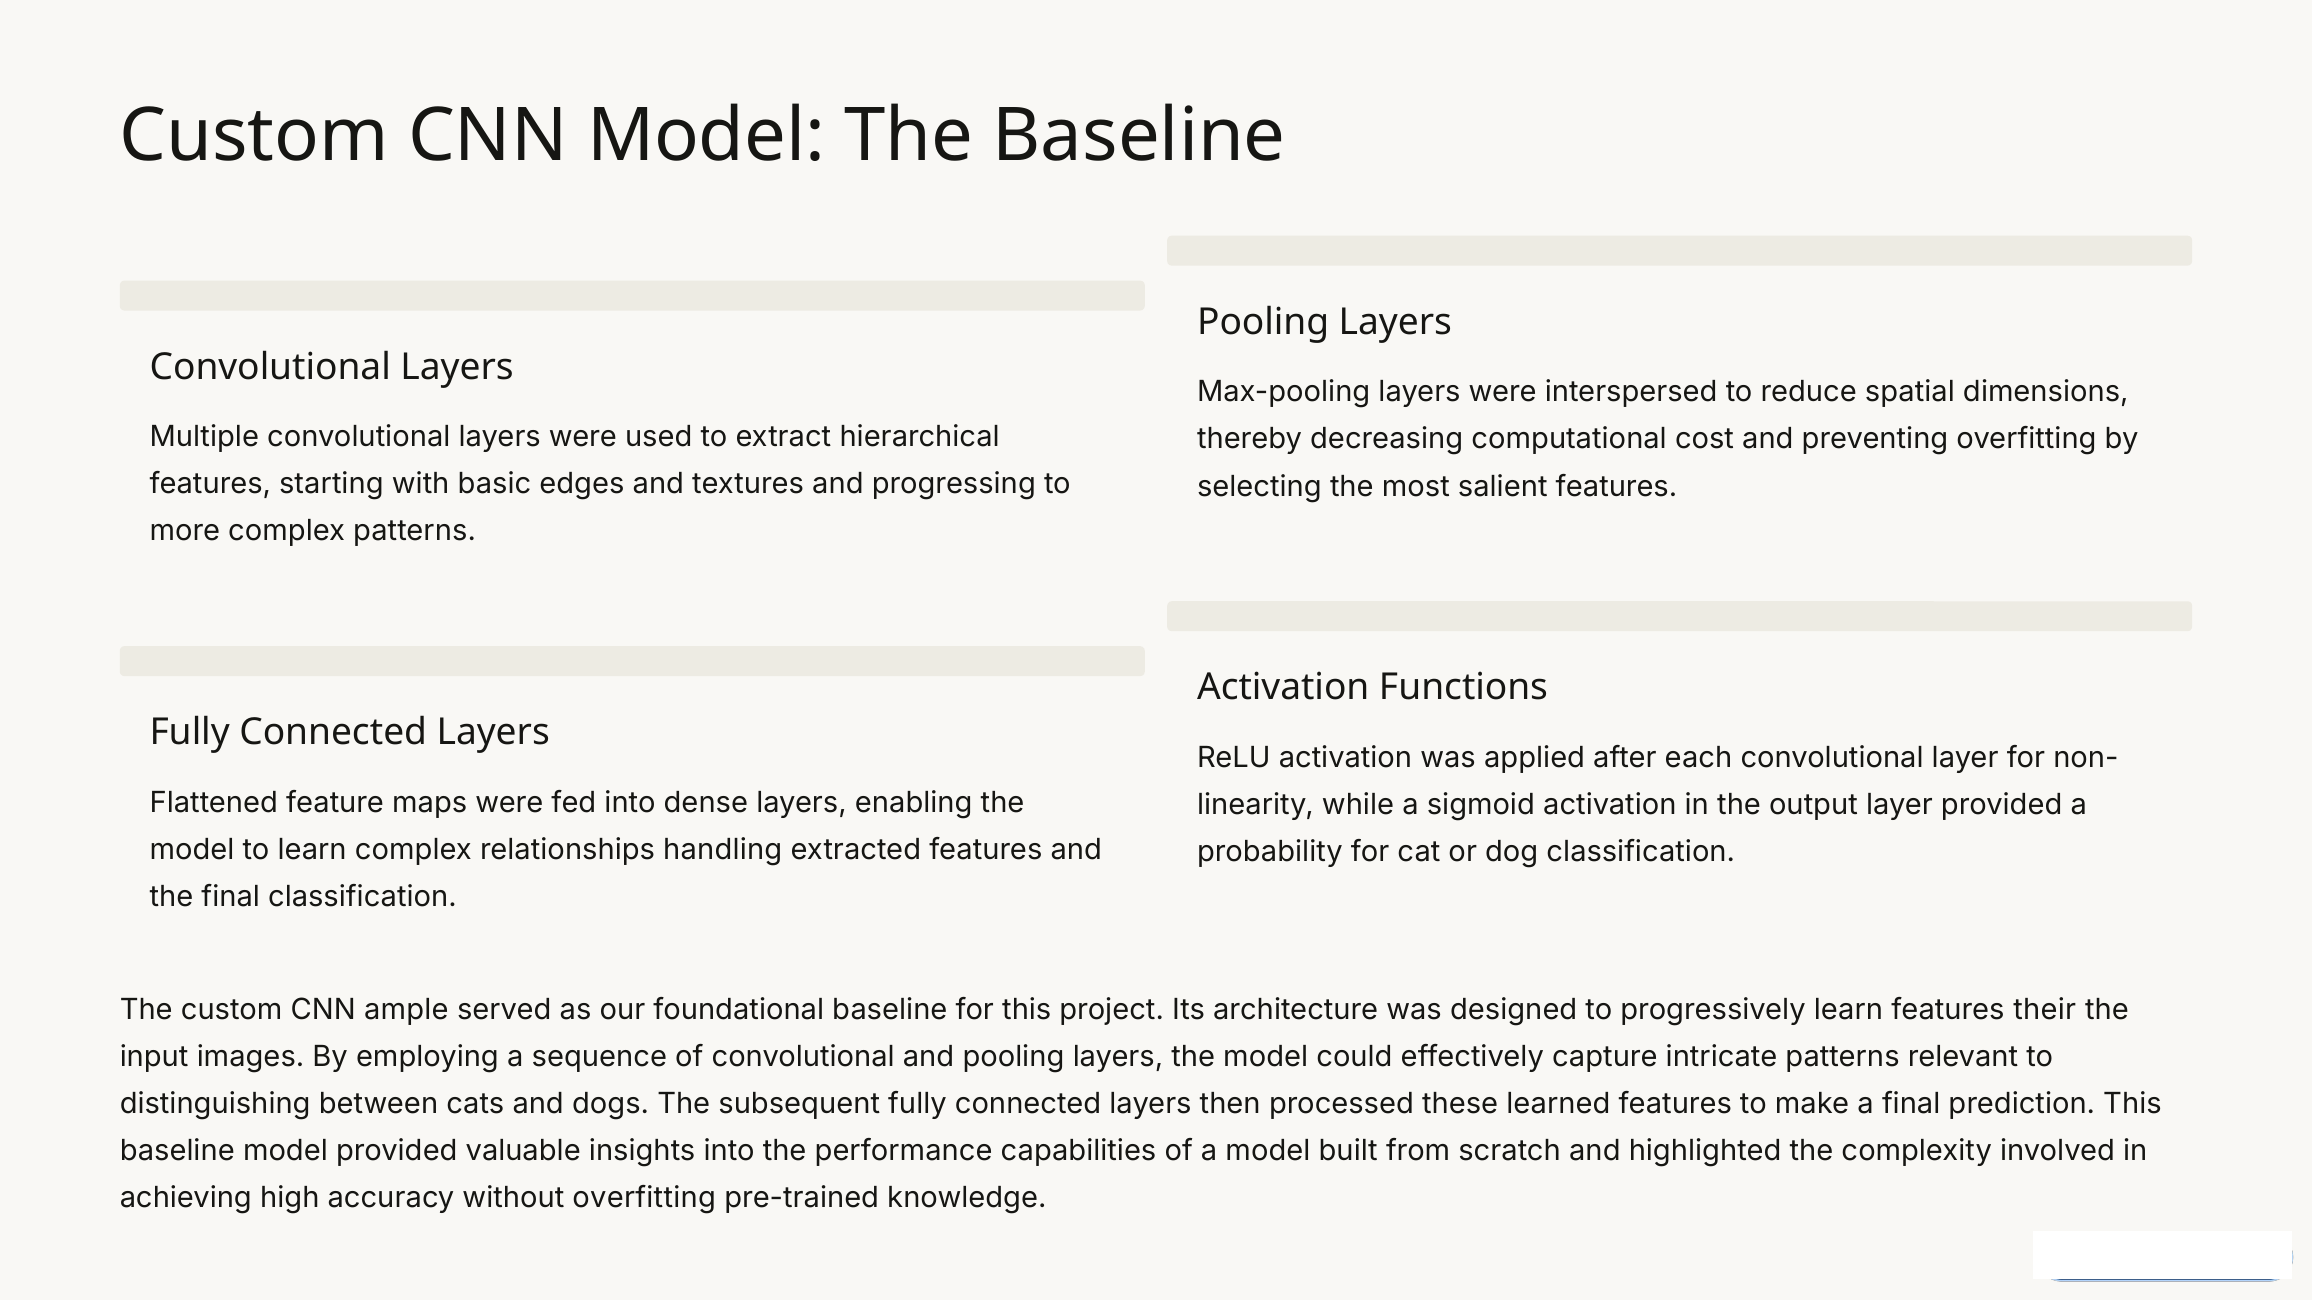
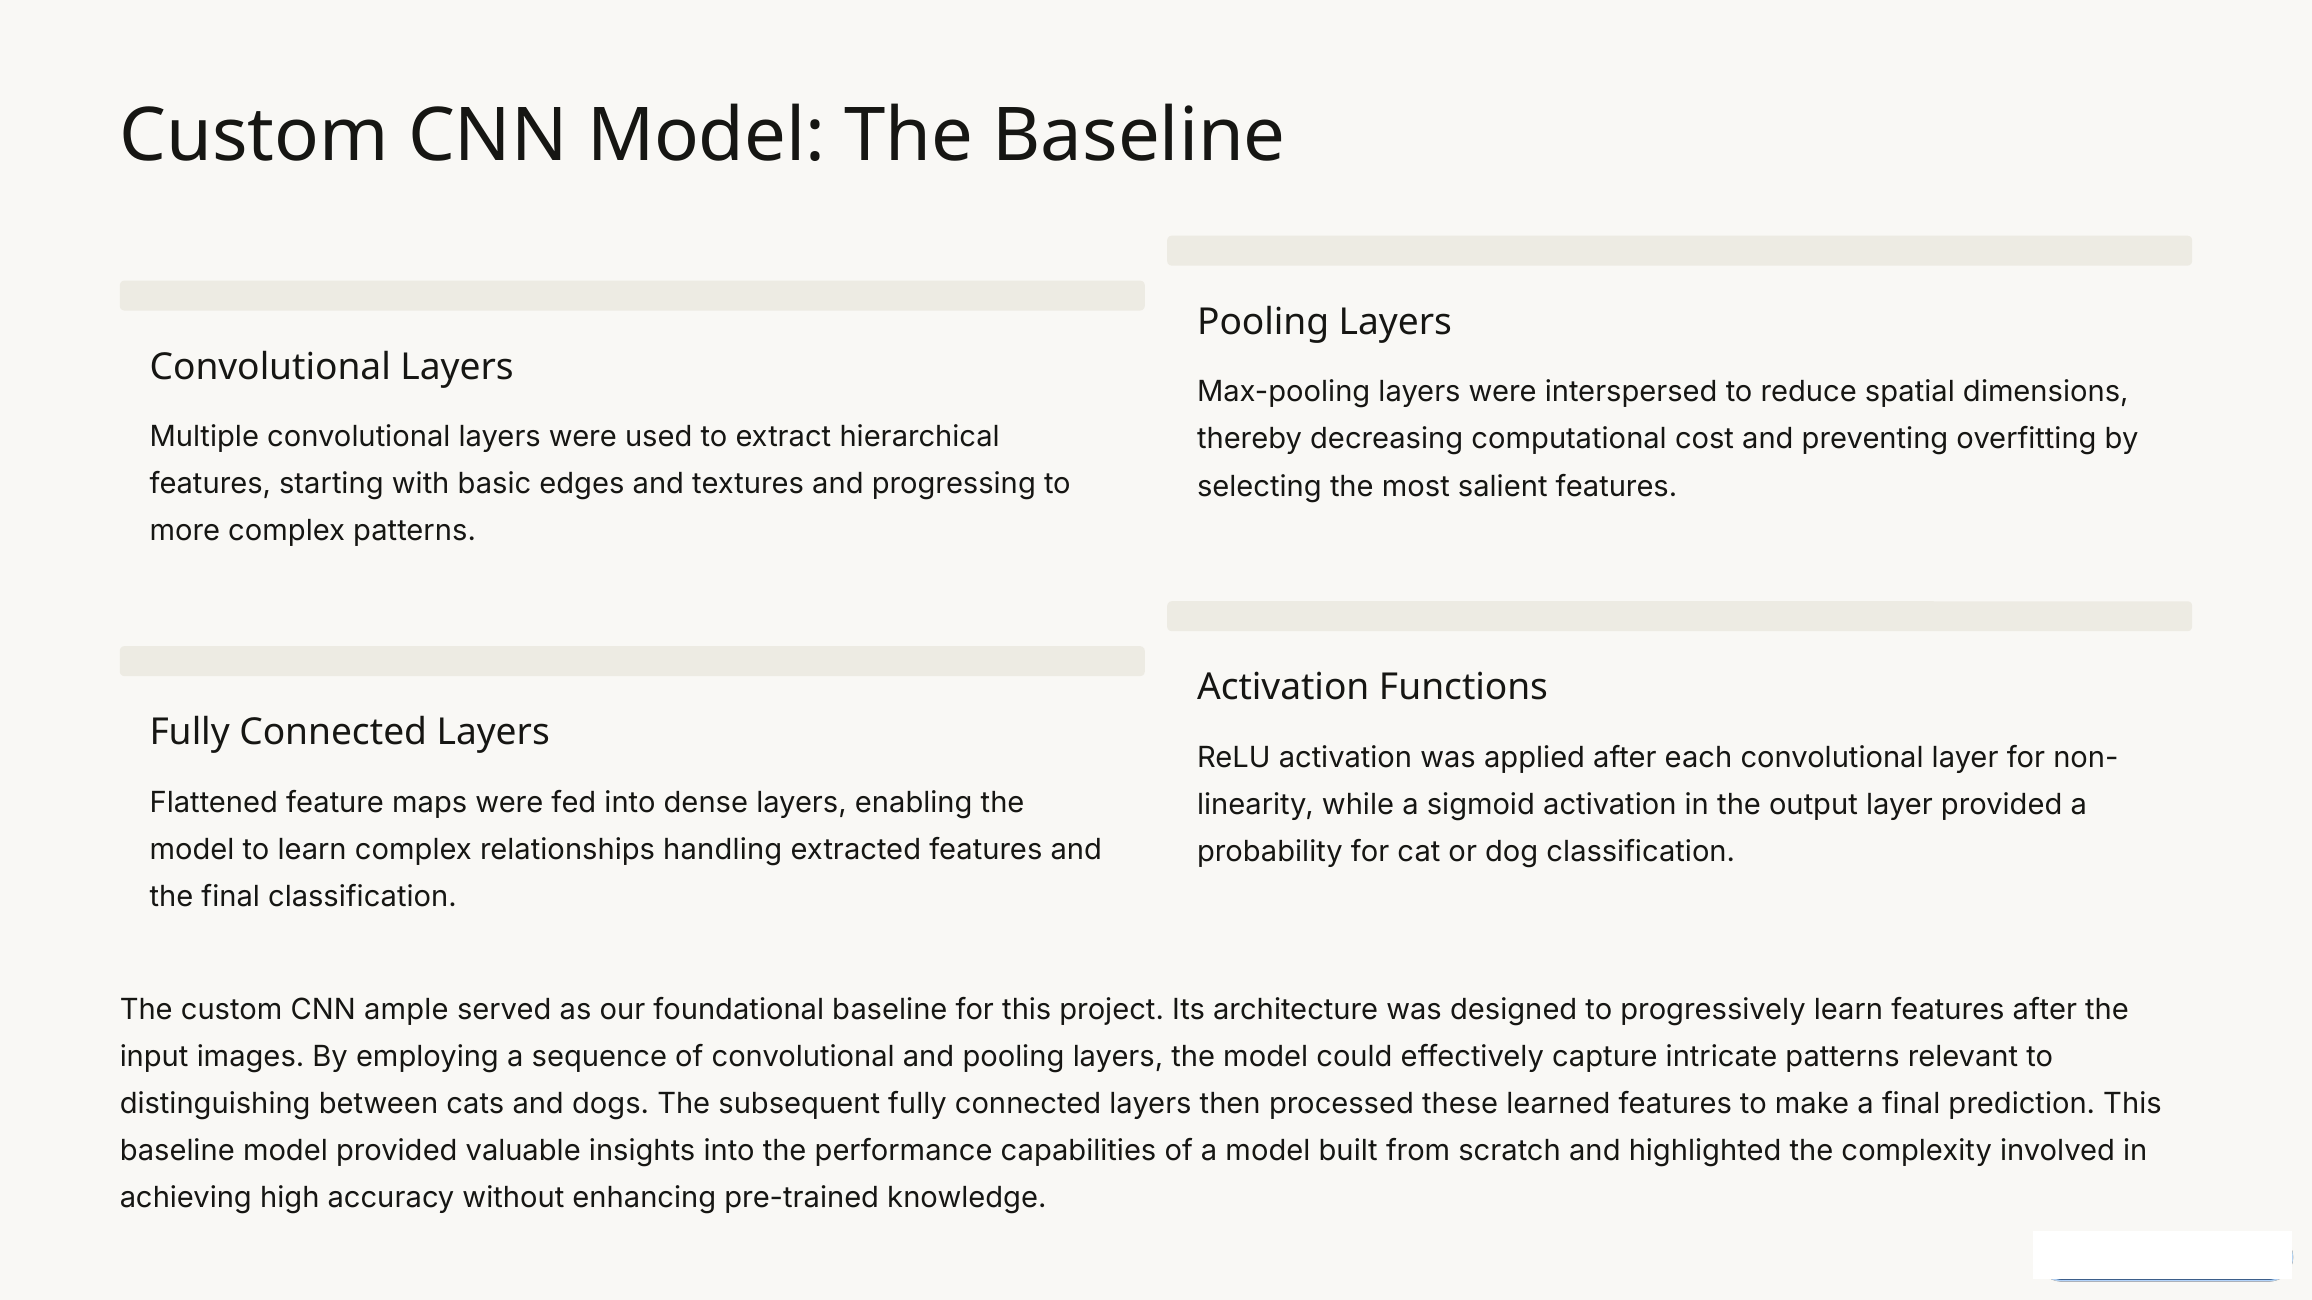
features their: their -> after
without overfitting: overfitting -> enhancing
